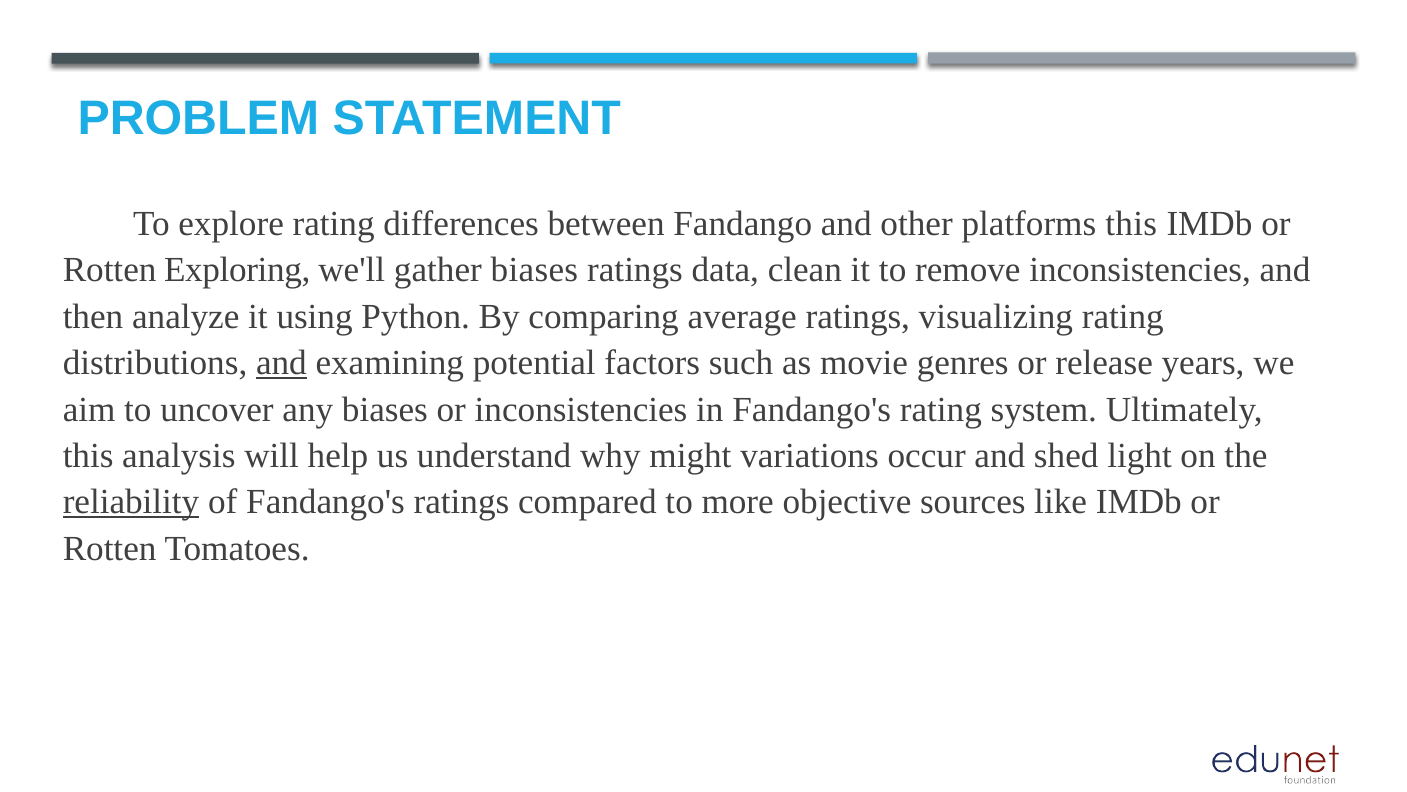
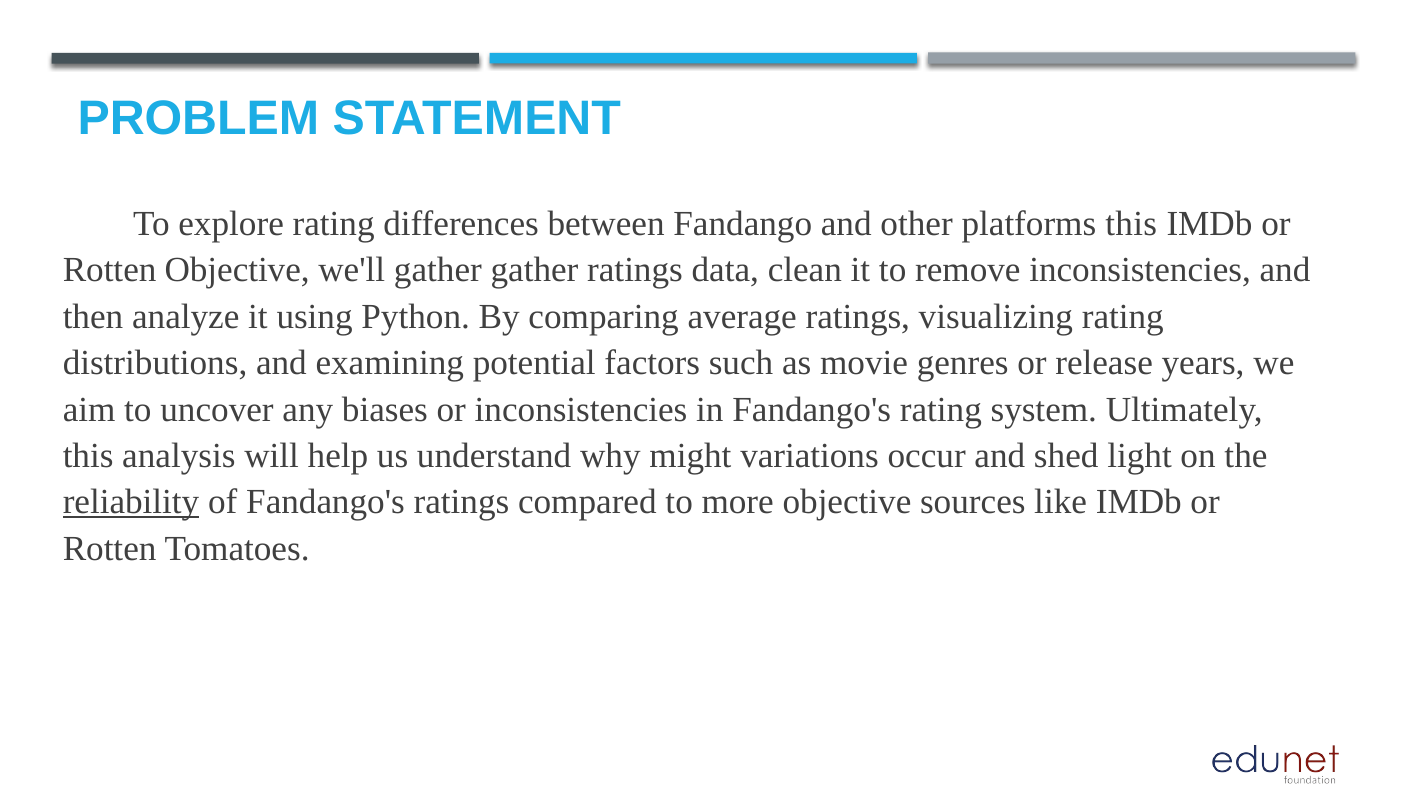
Rotten Exploring: Exploring -> Objective
gather biases: biases -> gather
and at (281, 363) underline: present -> none
